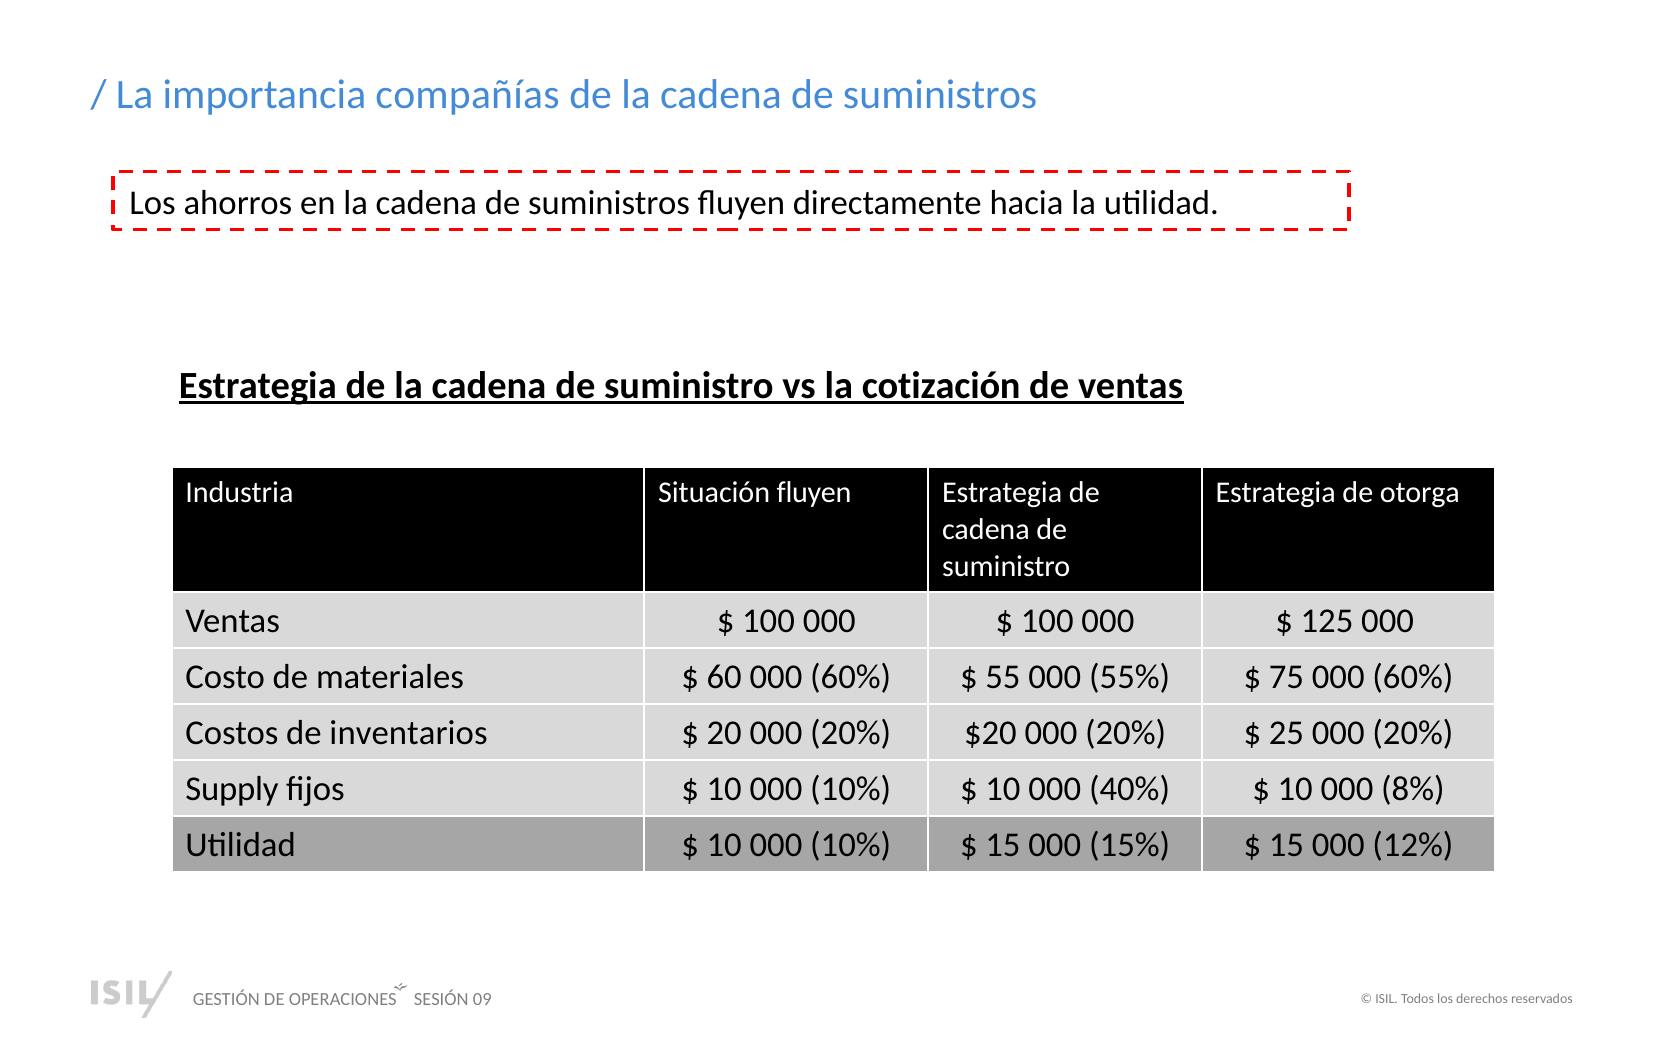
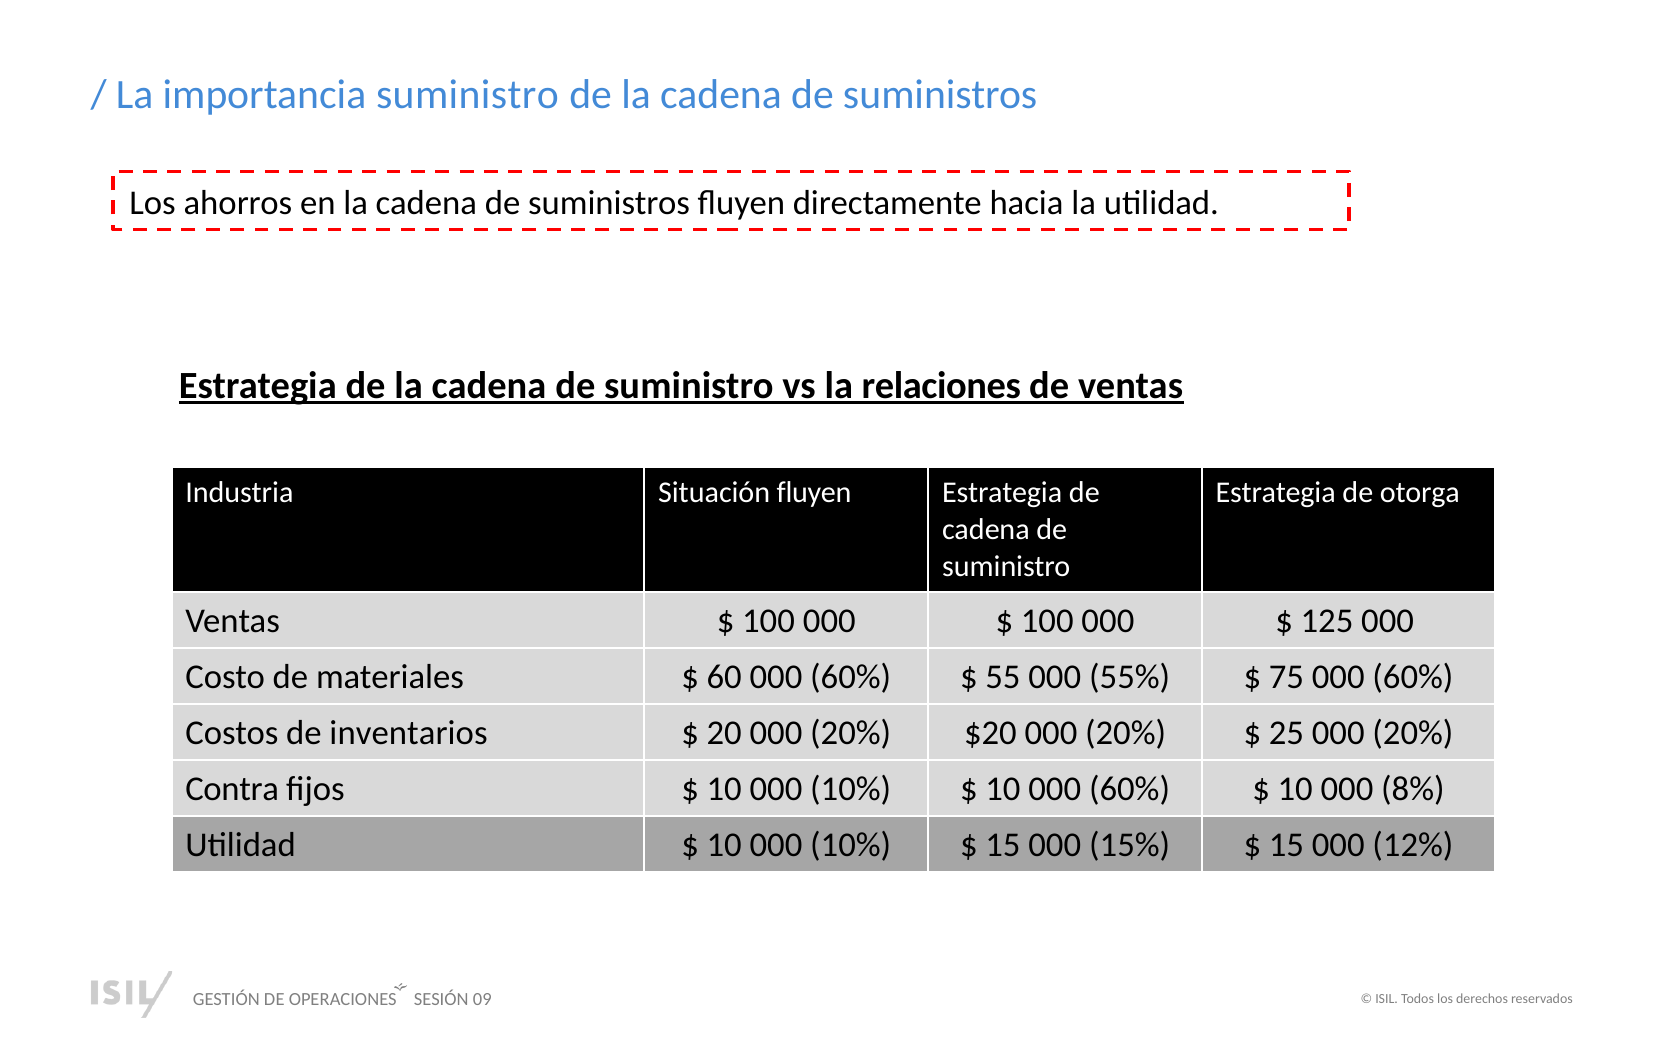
importancia compañías: compañías -> suministro
cotización: cotización -> relaciones
Supply: Supply -> Contra
10 000 40%: 40% -> 60%
